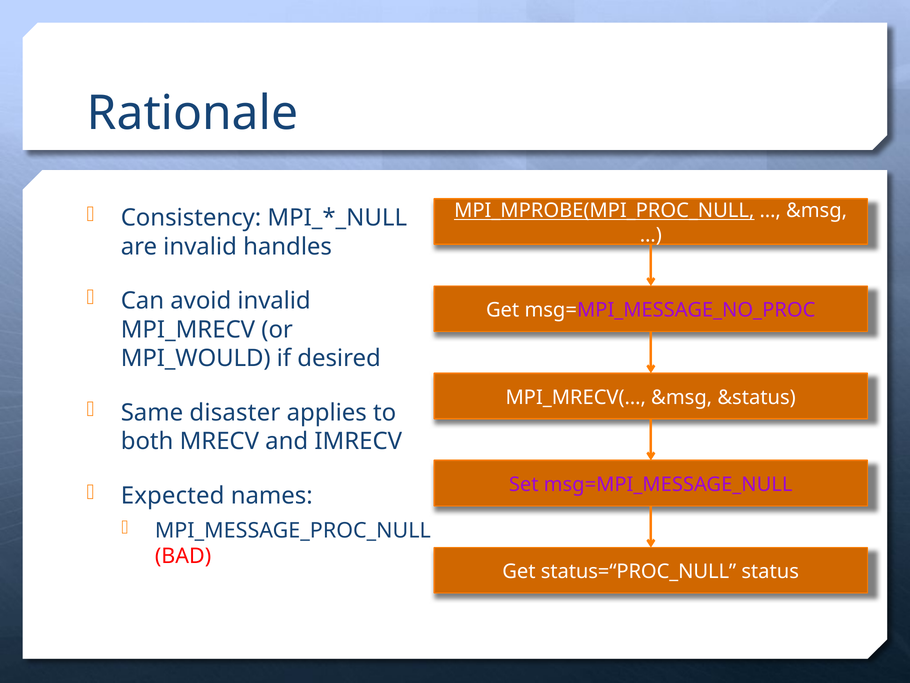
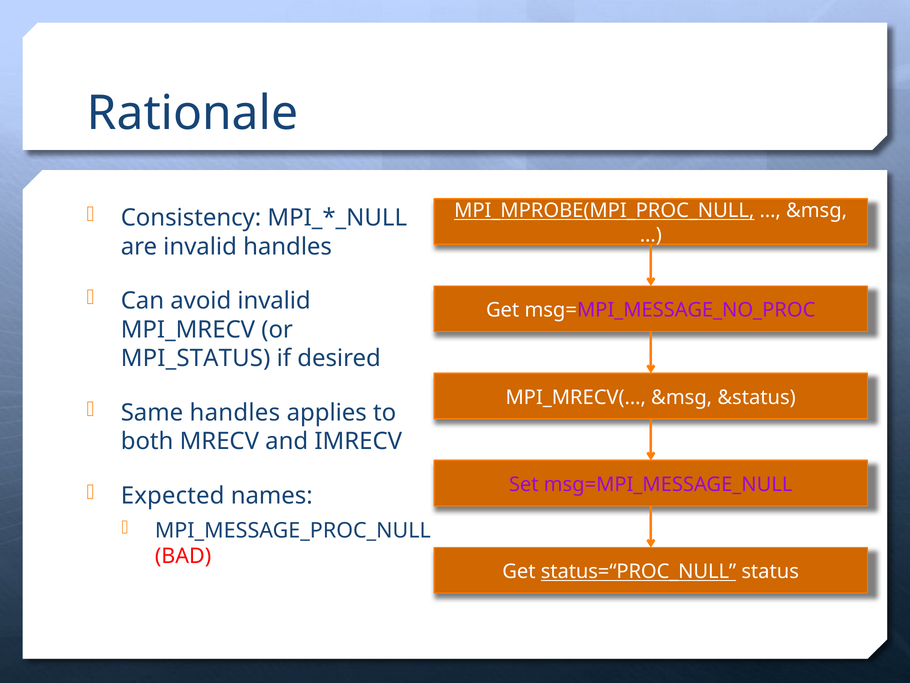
MPI_WOULD: MPI_WOULD -> MPI_STATUS
Same disaster: disaster -> handles
status=“PROC_NULL underline: none -> present
